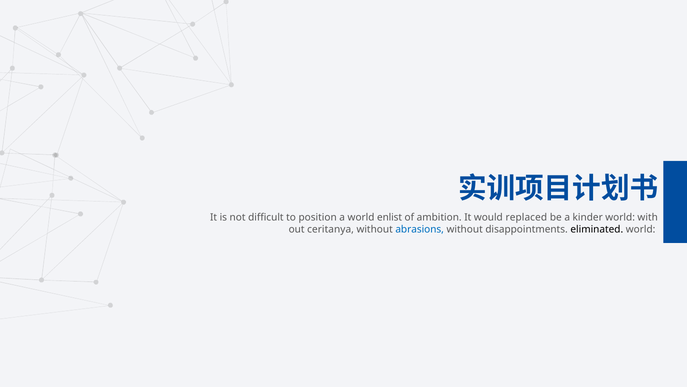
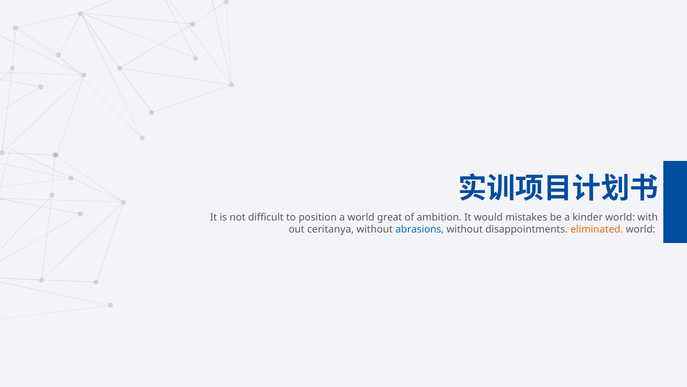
enlist: enlist -> great
replaced: replaced -> mistakes
eliminated colour: black -> orange
